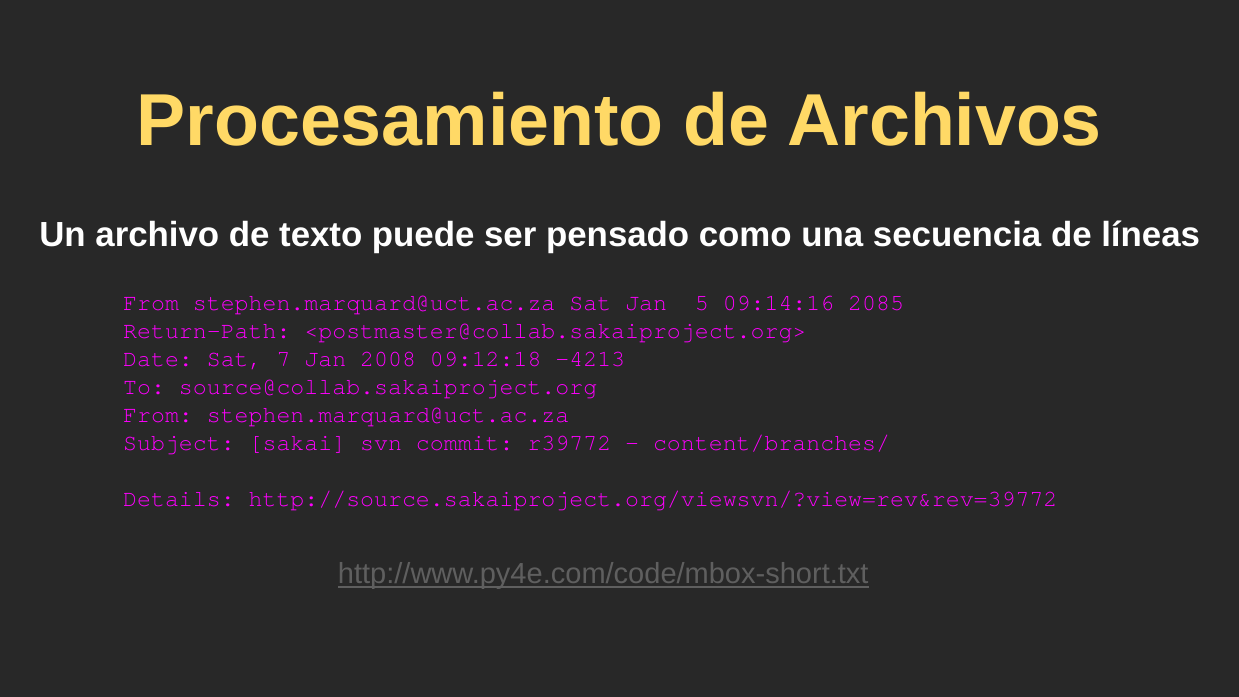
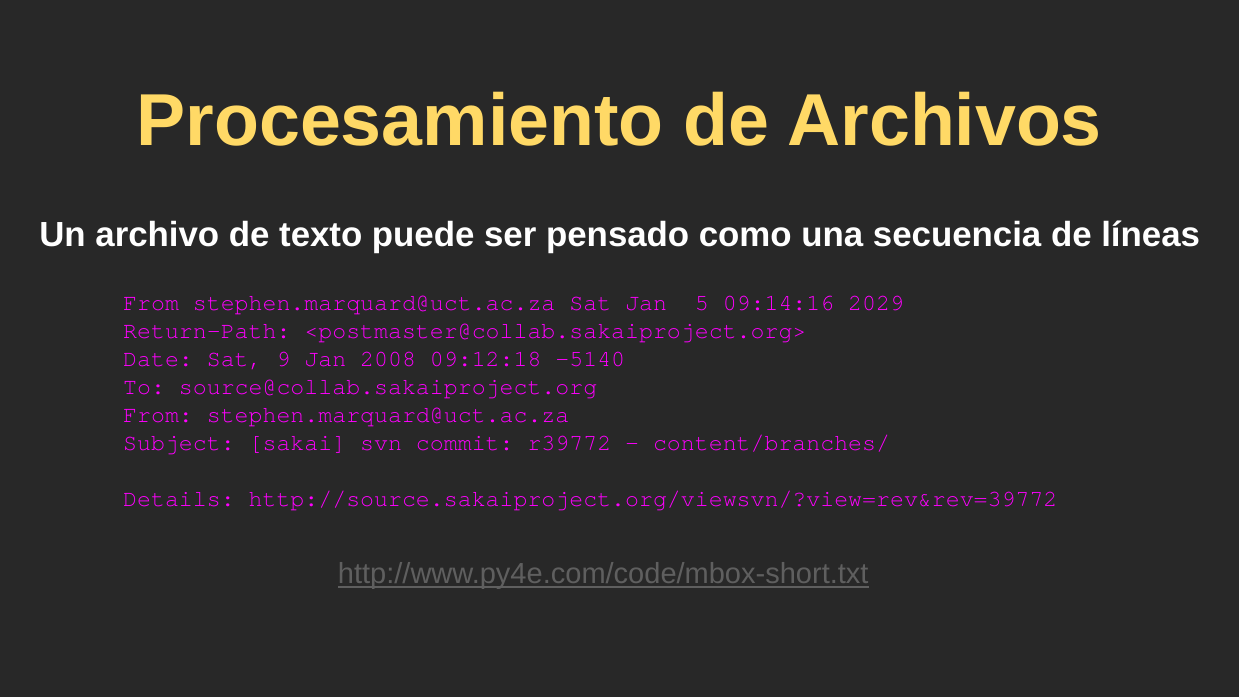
2085: 2085 -> 2029
7: 7 -> 9
-4213: -4213 -> -5140
